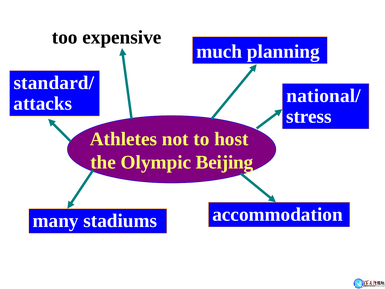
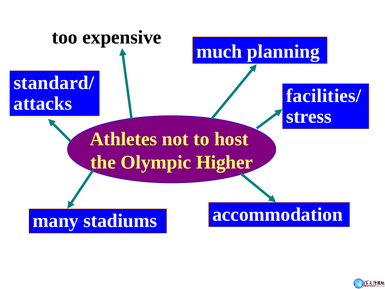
national/: national/ -> facilities/
Beijing: Beijing -> Higher
